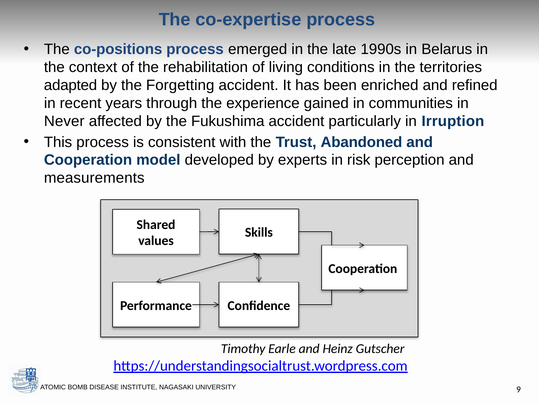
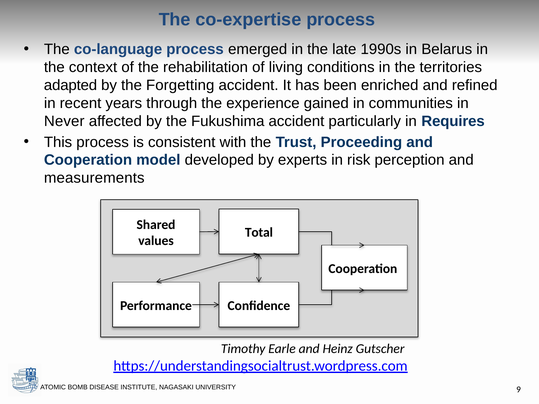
co-positions: co-positions -> co-language
Irruption: Irruption -> Requires
Abandoned: Abandoned -> Proceeding
Skills: Skills -> Total
